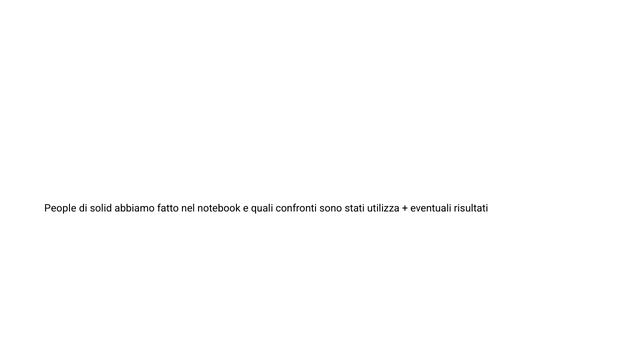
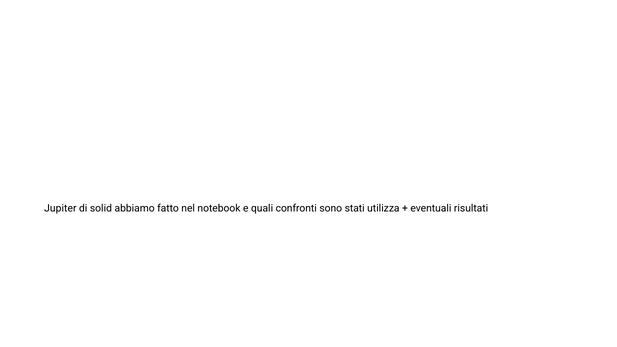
People: People -> Jupiter
